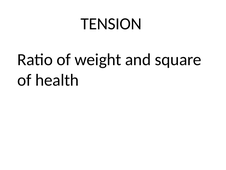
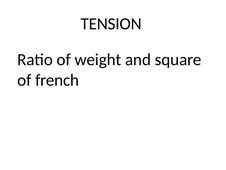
health: health -> french
